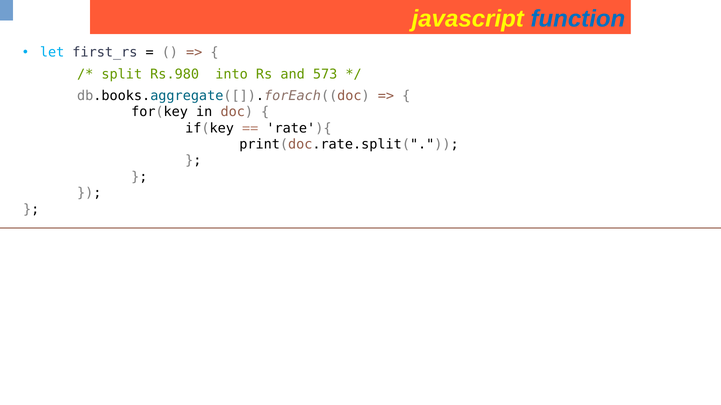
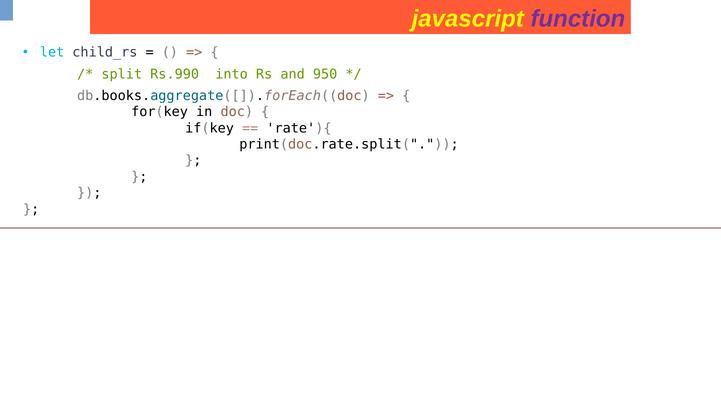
function colour: blue -> purple
first_rs: first_rs -> child_rs
Rs.980: Rs.980 -> Rs.990
573: 573 -> 950
